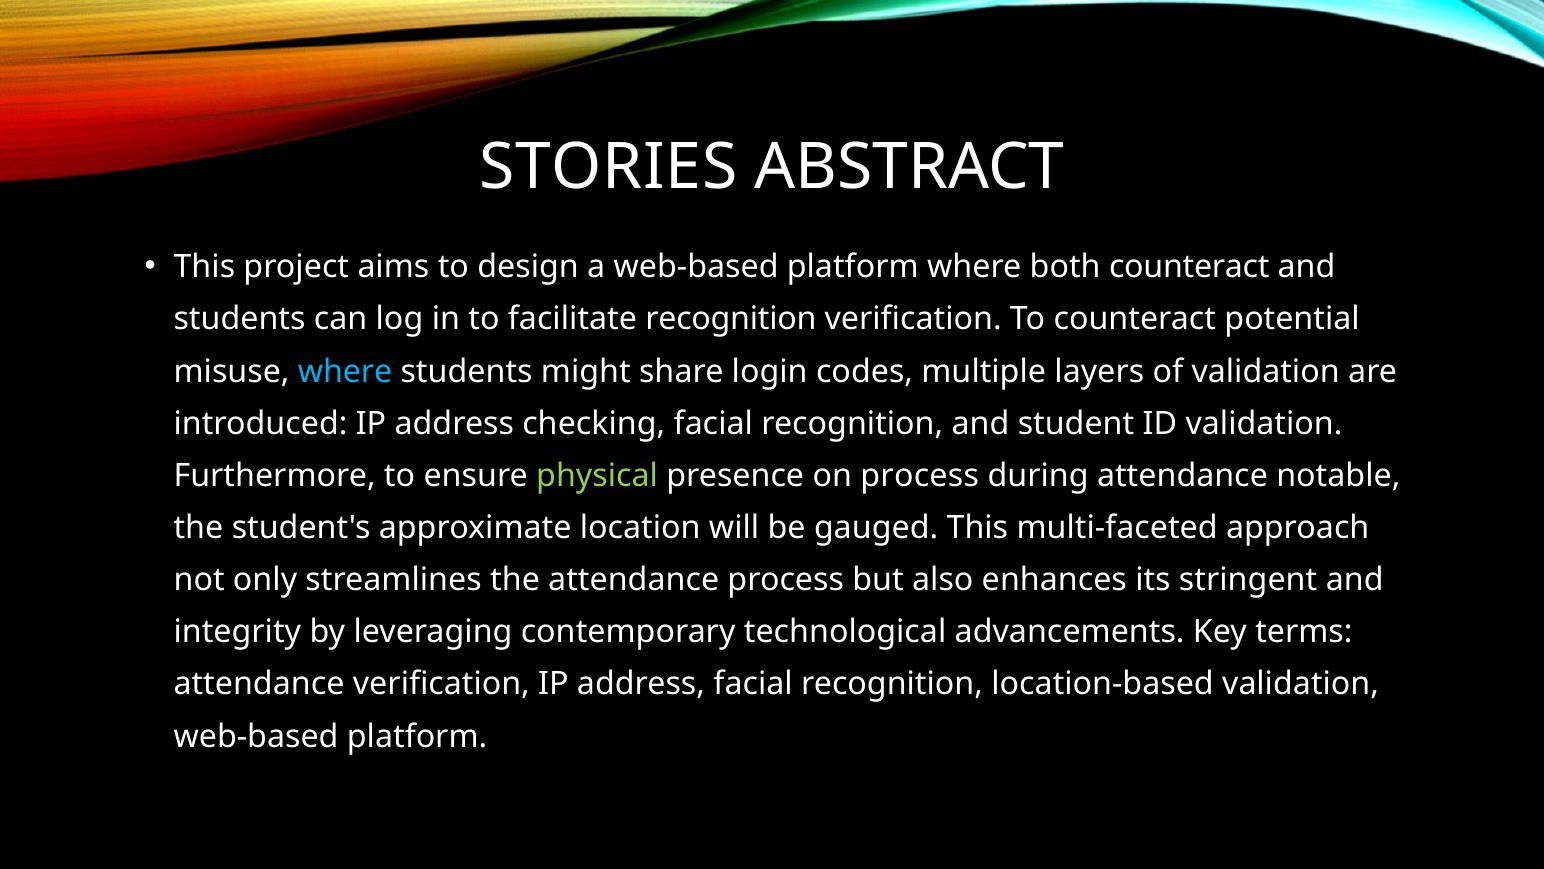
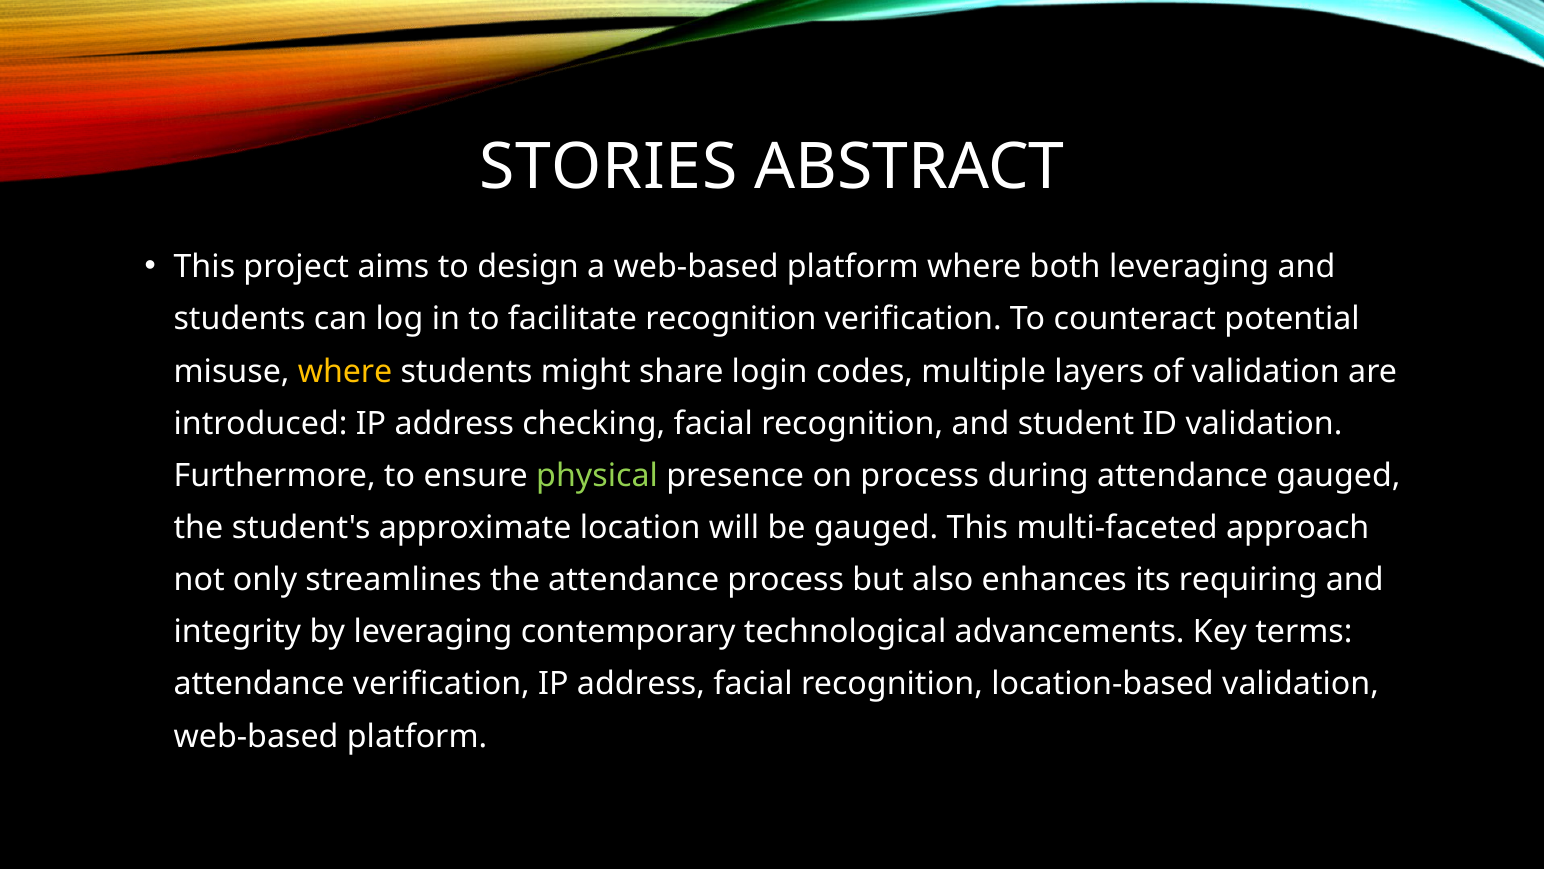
both counteract: counteract -> leveraging
where at (345, 371) colour: light blue -> yellow
attendance notable: notable -> gauged
stringent: stringent -> requiring
